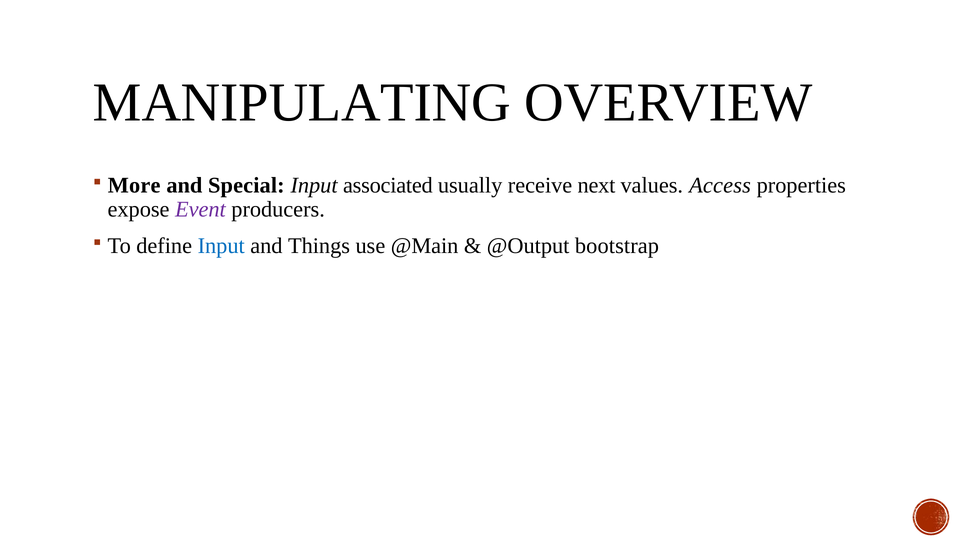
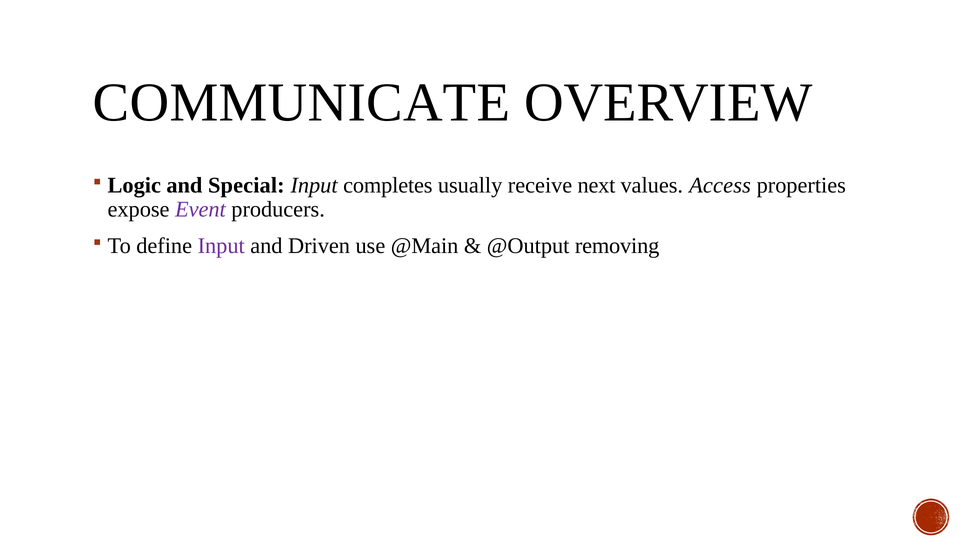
MANIPULATING: MANIPULATING -> COMMUNICATE
More: More -> Logic
associated: associated -> completes
Input at (221, 246) colour: blue -> purple
Things: Things -> Driven
bootstrap: bootstrap -> removing
